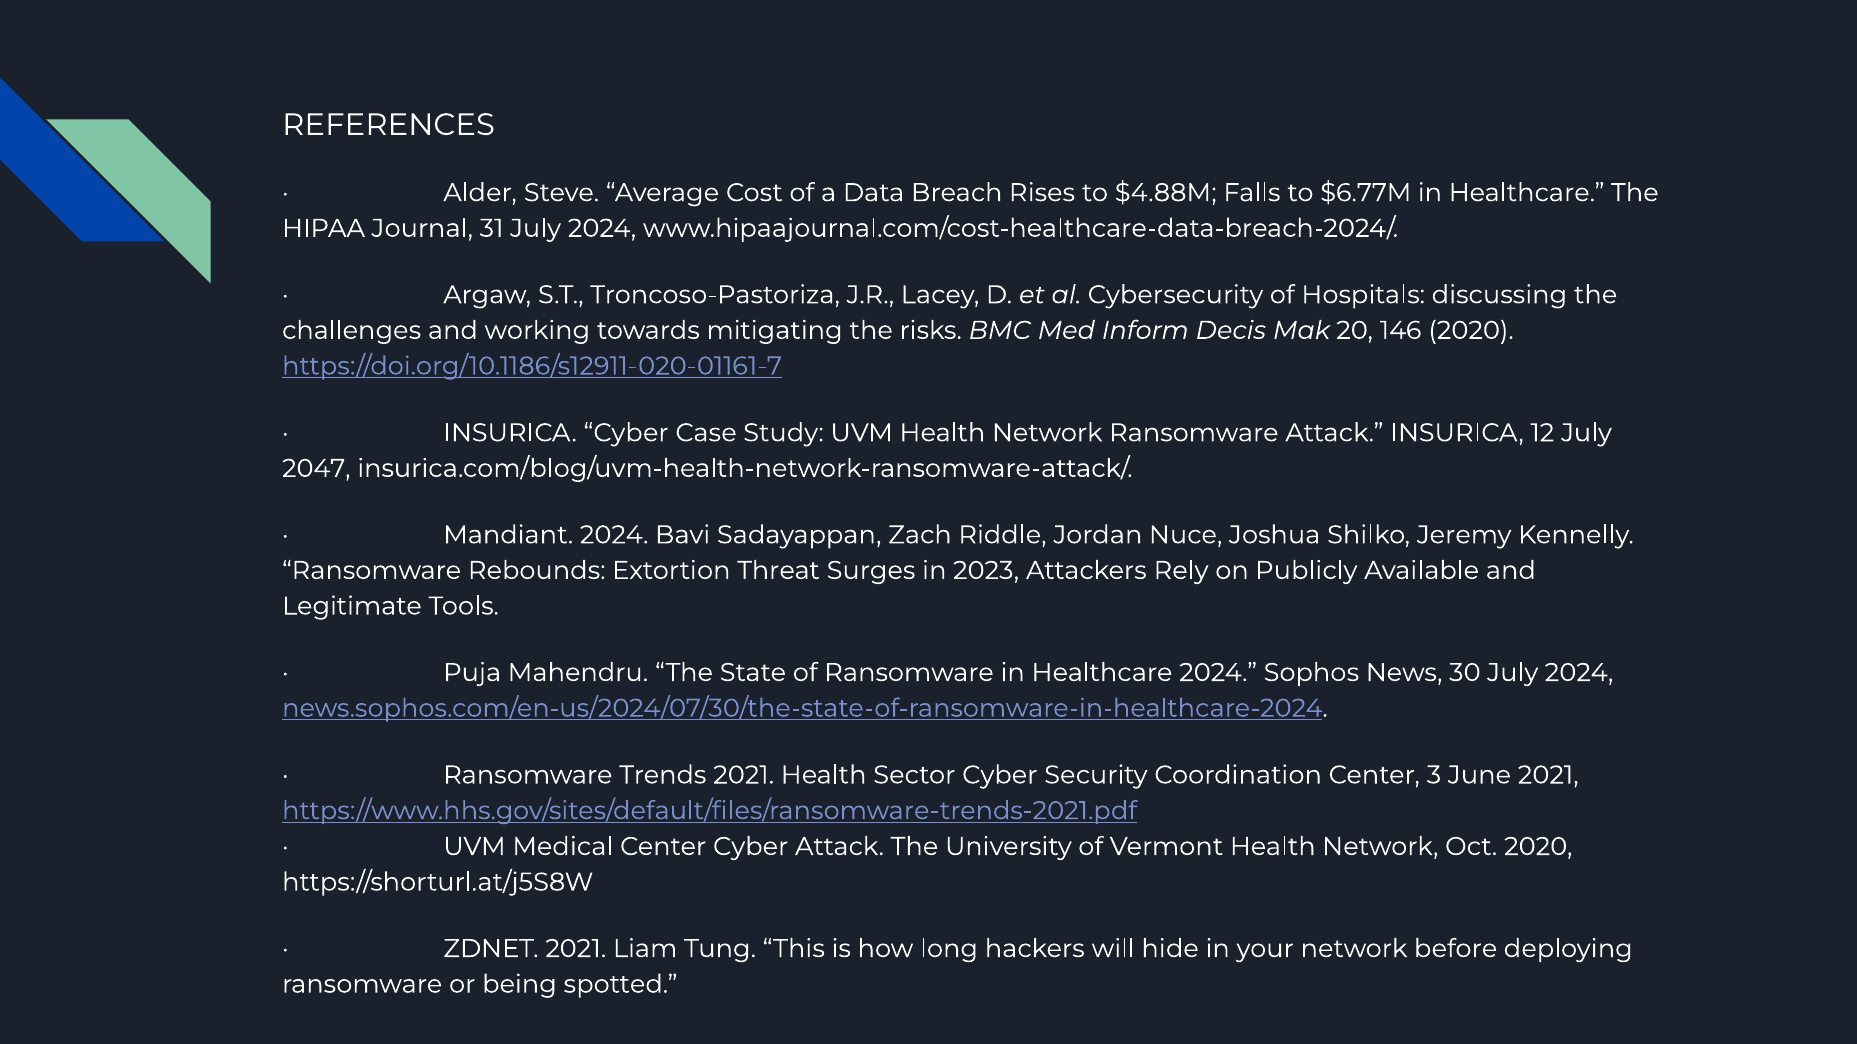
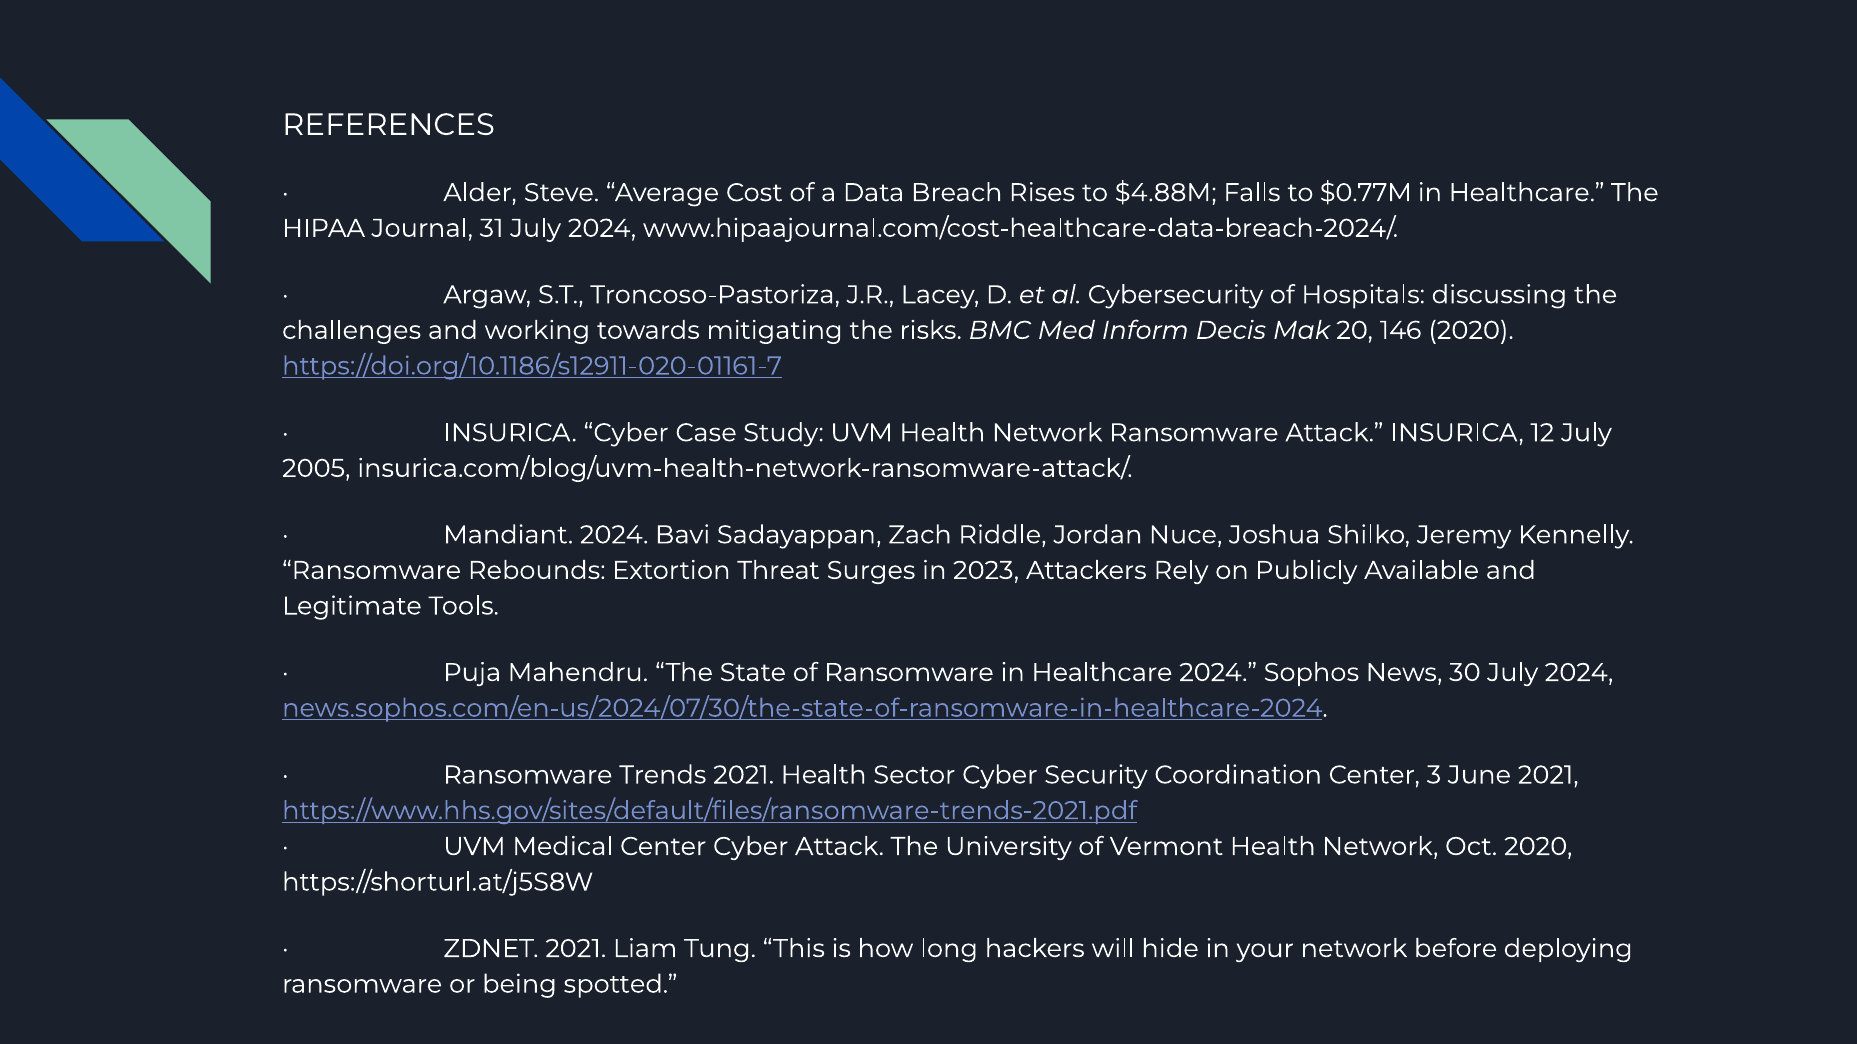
$6.77M: $6.77M -> $0.77M
2047: 2047 -> 2005
